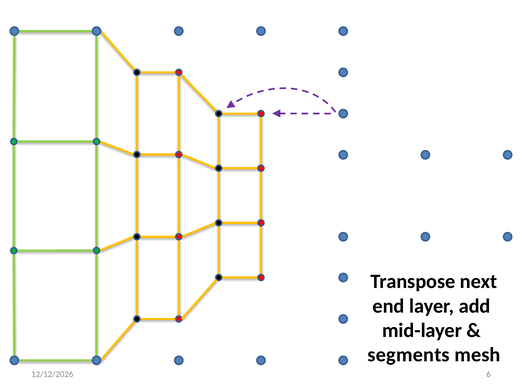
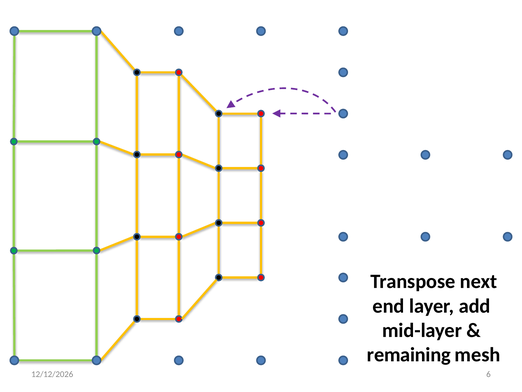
segments: segments -> remaining
